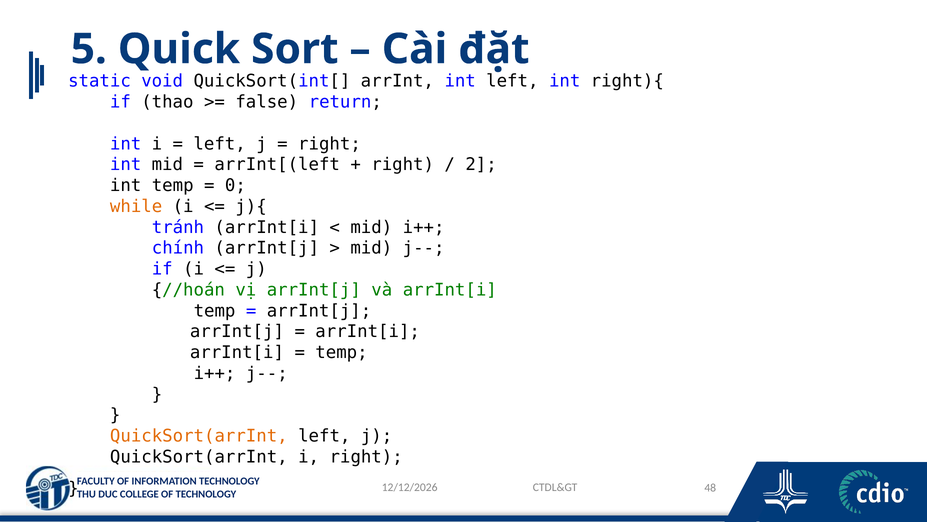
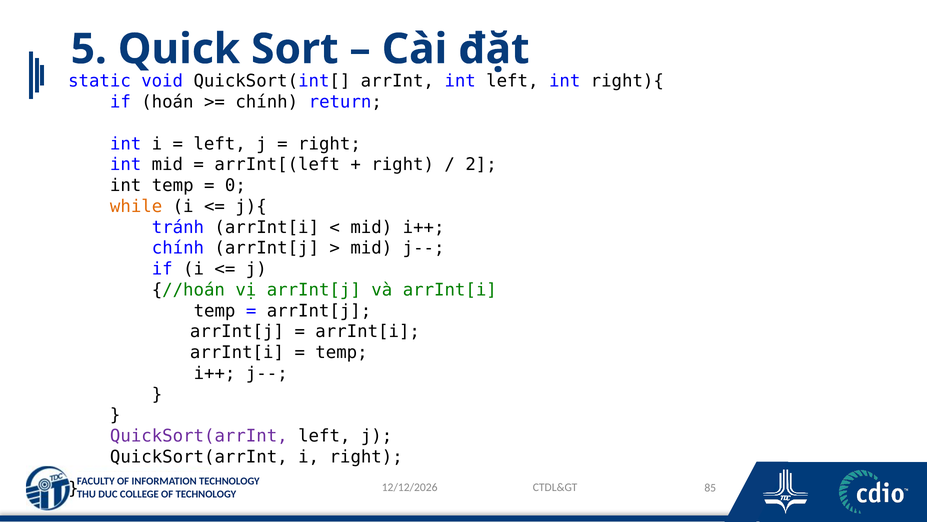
thao: thao -> hoán
false at (267, 102): false -> chính
QuickSort(arrInt at (199, 436) colour: orange -> purple
48: 48 -> 85
